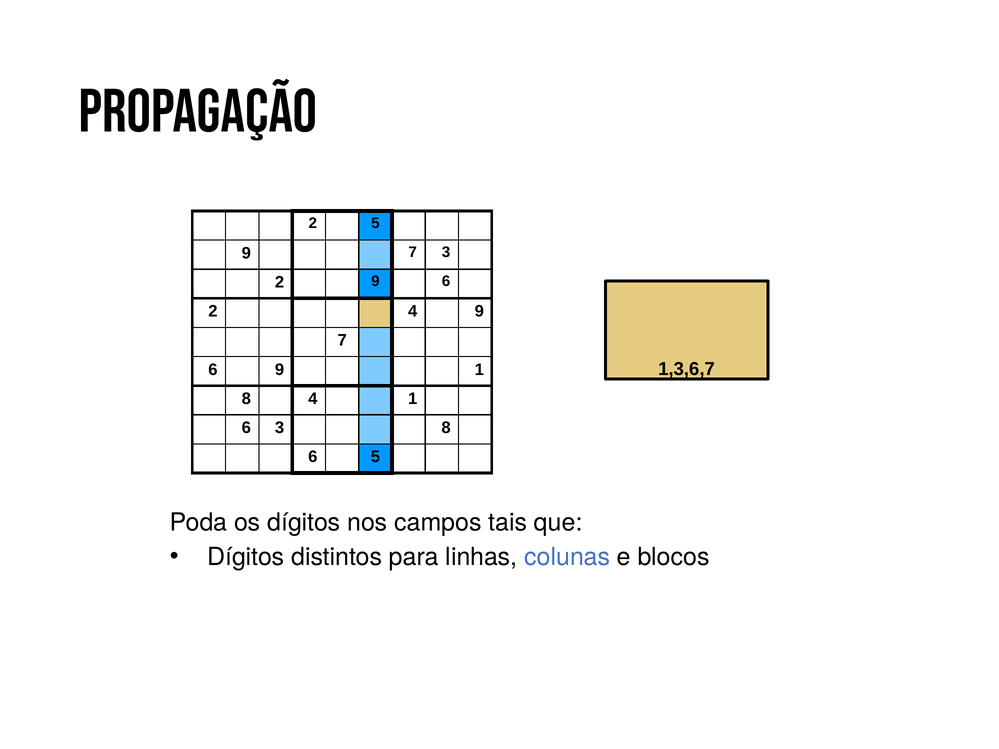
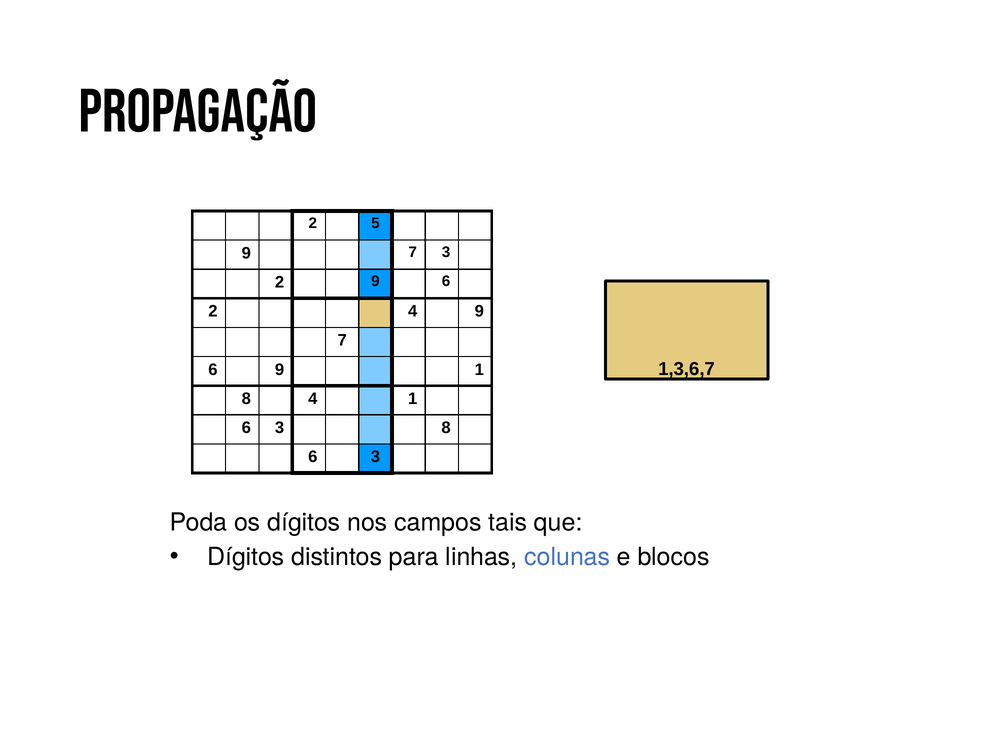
5 at (375, 457): 5 -> 3
